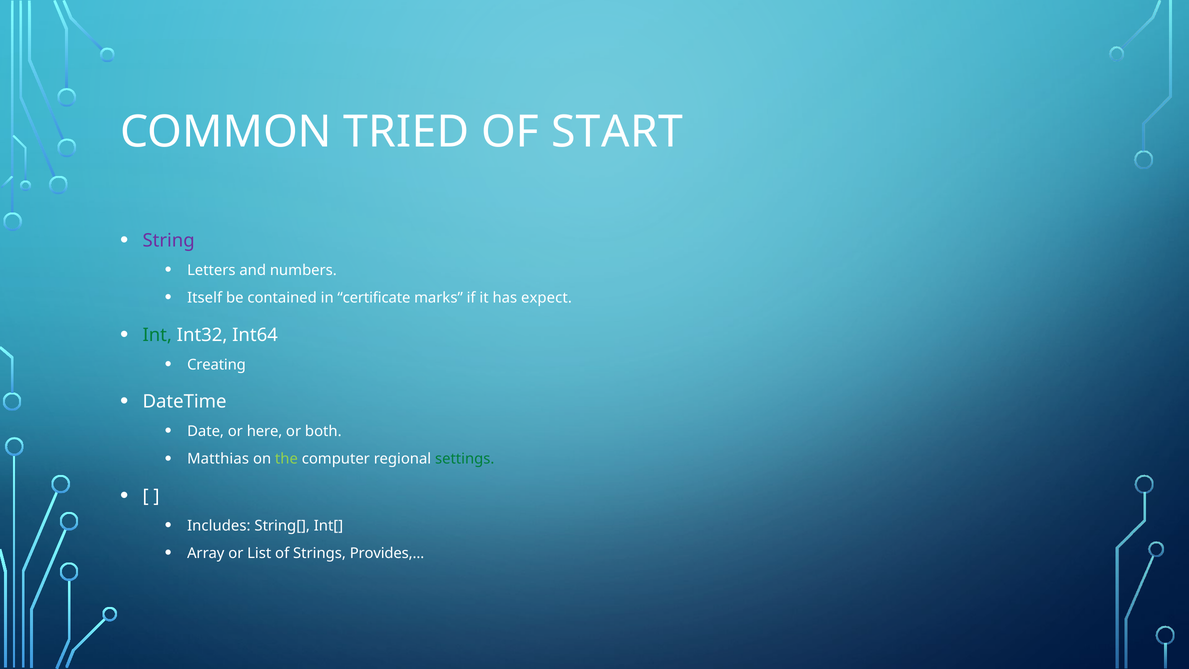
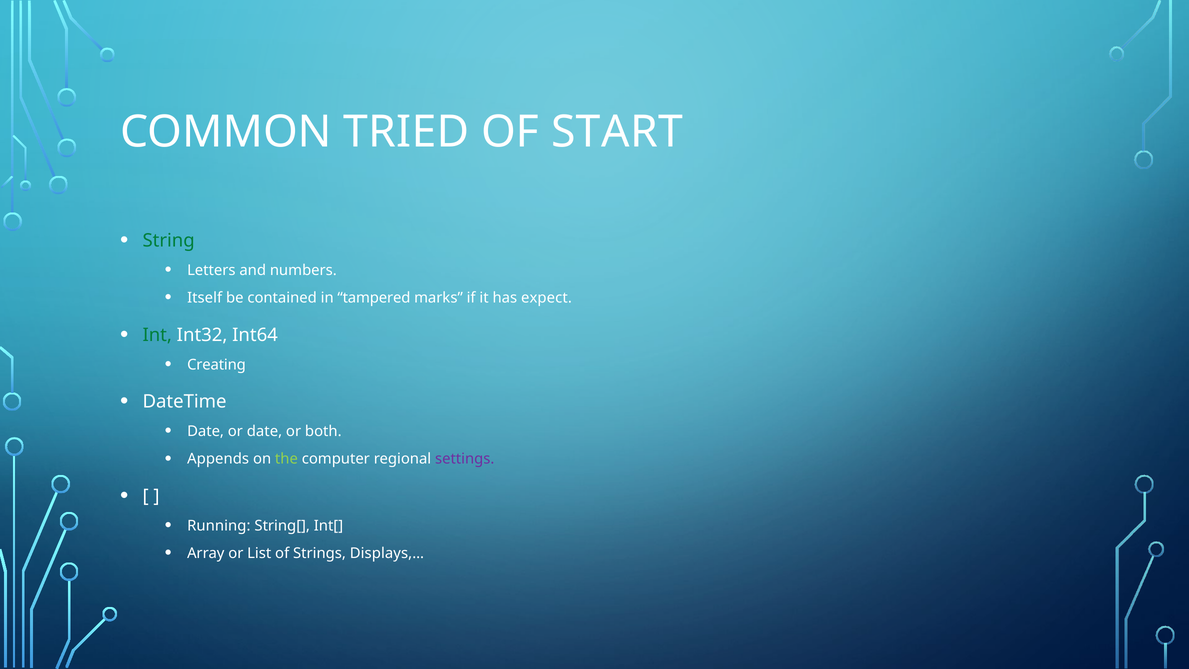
String colour: purple -> green
certificate: certificate -> tampered
or here: here -> date
Matthias: Matthias -> Appends
settings colour: green -> purple
Includes: Includes -> Running
Provides,…: Provides,… -> Displays,…
